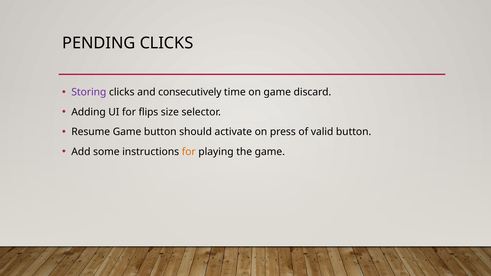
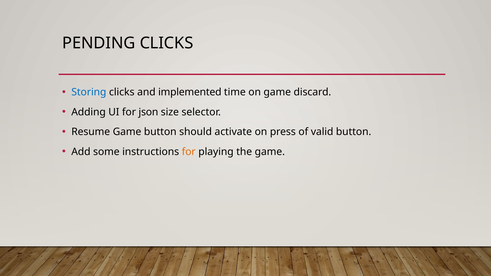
Storing colour: purple -> blue
consecutively: consecutively -> implemented
flips: flips -> json
